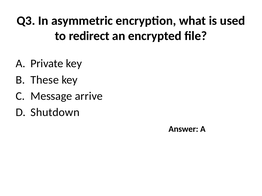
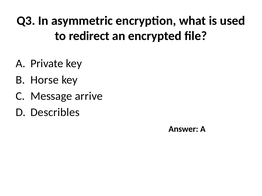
These: These -> Horse
Shutdown: Shutdown -> Describles
